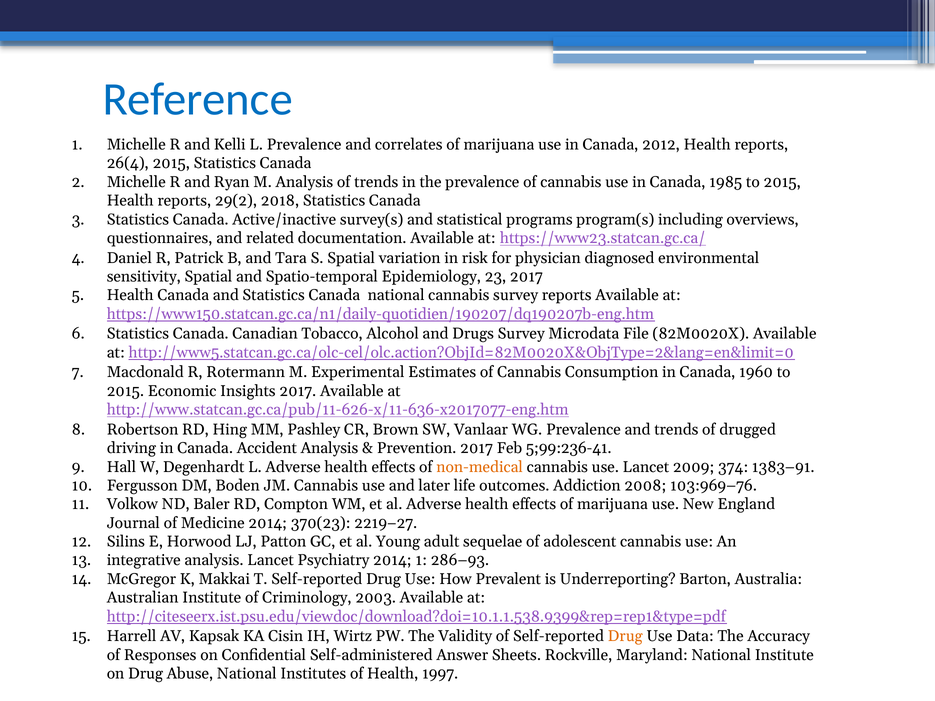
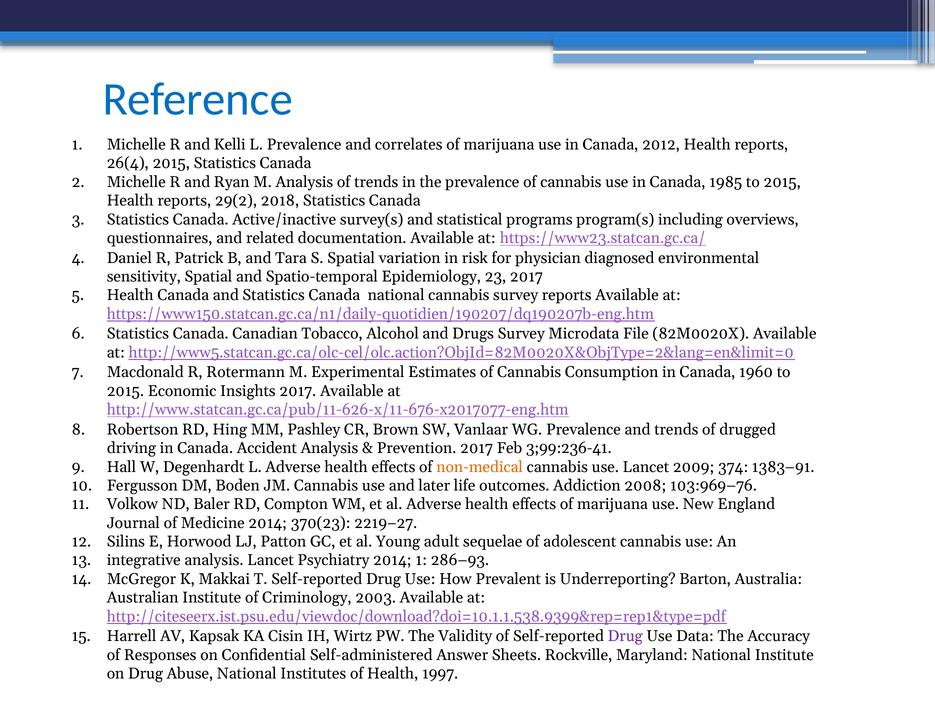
http://www.statcan.gc.ca/pub/11-626-x/11-636-x2017077-eng.htm: http://www.statcan.gc.ca/pub/11-626-x/11-636-x2017077-eng.htm -> http://www.statcan.gc.ca/pub/11-626-x/11-676-x2017077-eng.htm
5;99:236-41: 5;99:236-41 -> 3;99:236-41
Drug at (625, 636) colour: orange -> purple
